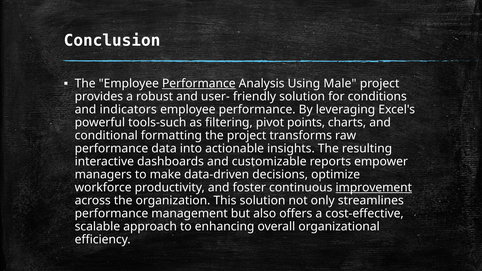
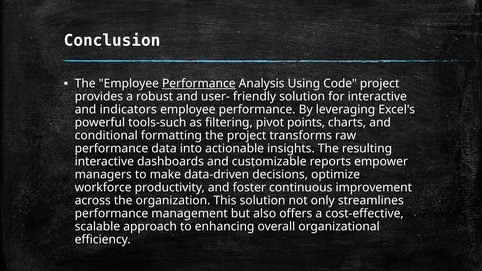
Male: Male -> Code
for conditions: conditions -> interactive
improvement underline: present -> none
